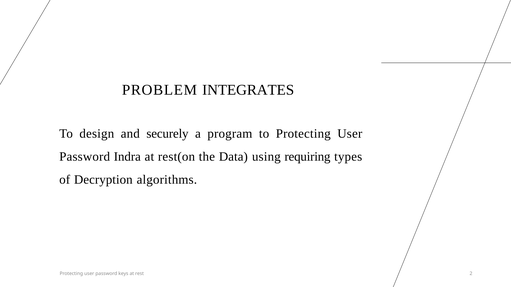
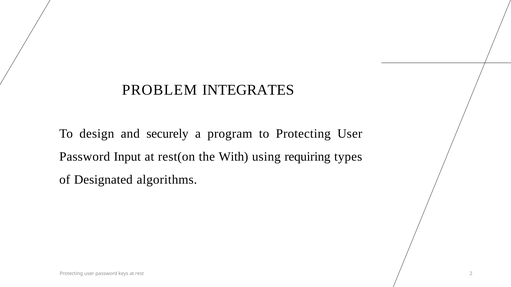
Indra: Indra -> Input
Data: Data -> With
Decryption: Decryption -> Designated
